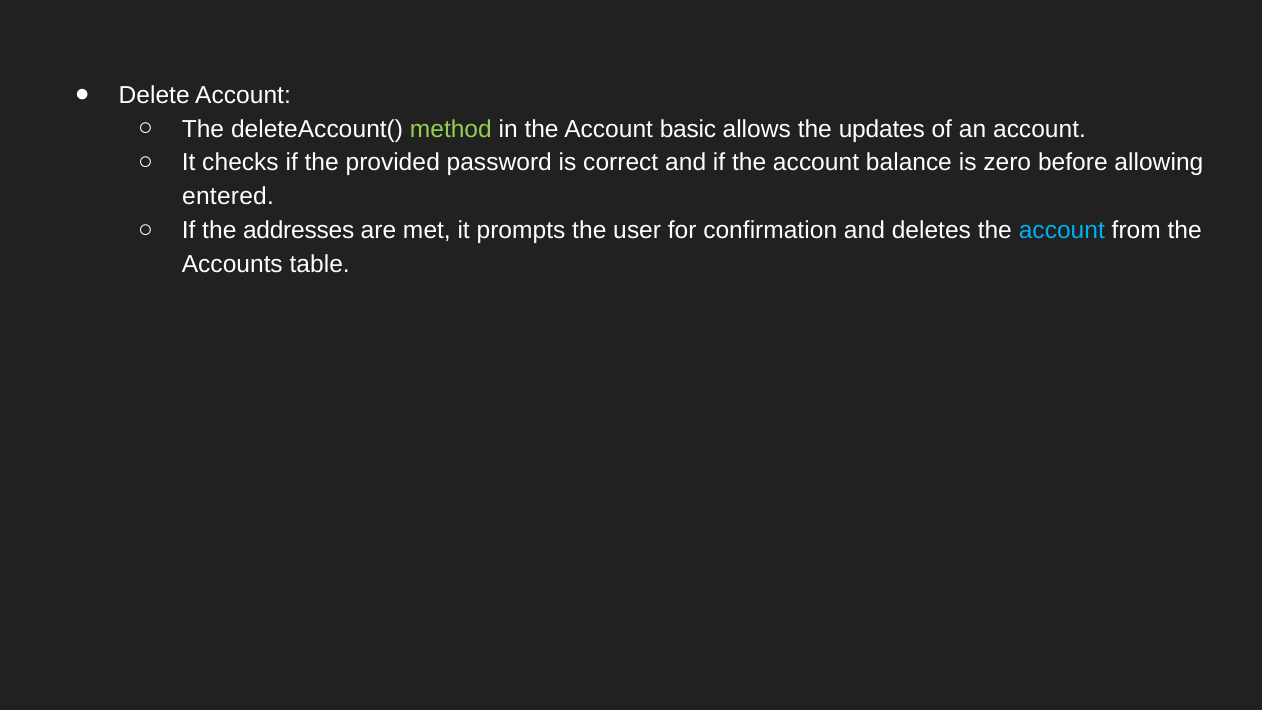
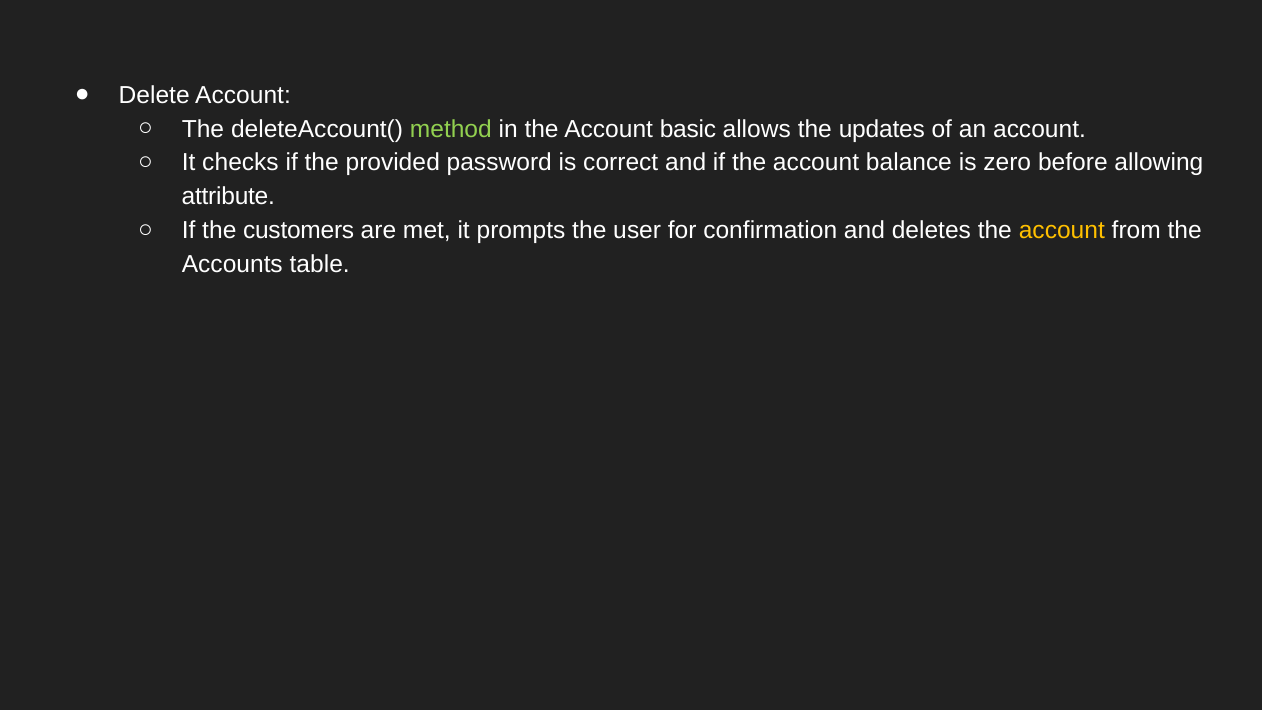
entered: entered -> attribute
addresses: addresses -> customers
account at (1062, 231) colour: light blue -> yellow
